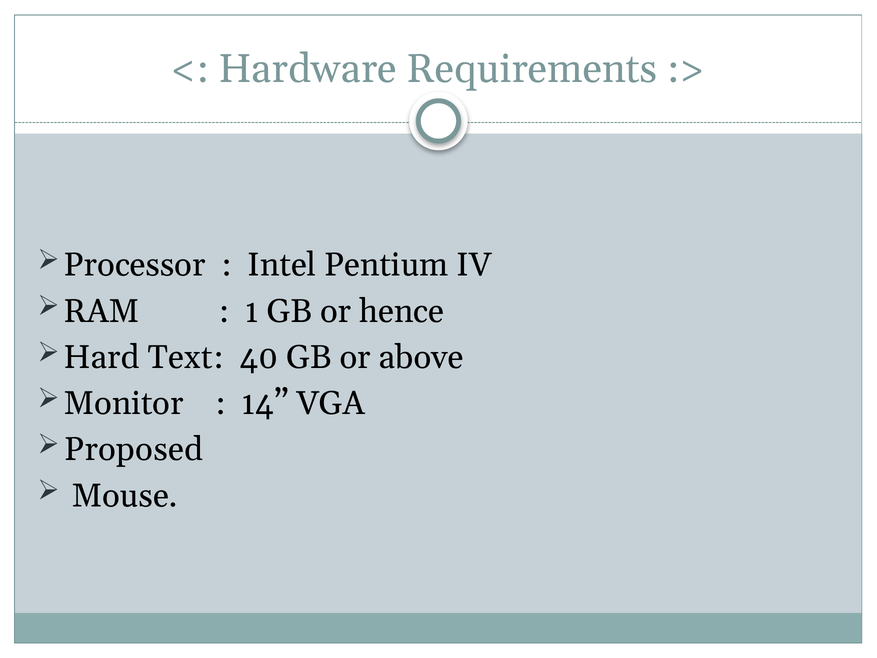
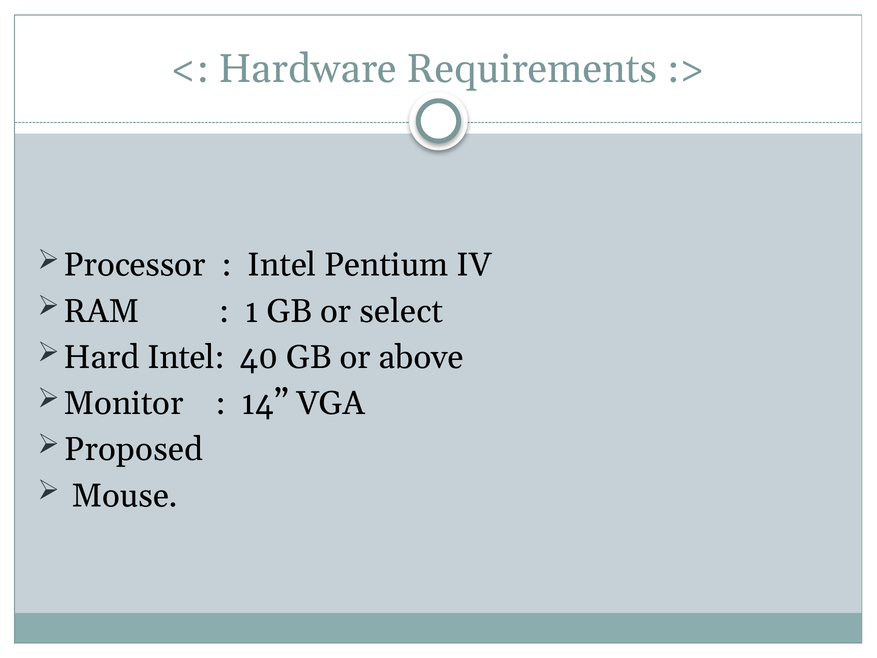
hence: hence -> select
Hard Text: Text -> Intel
